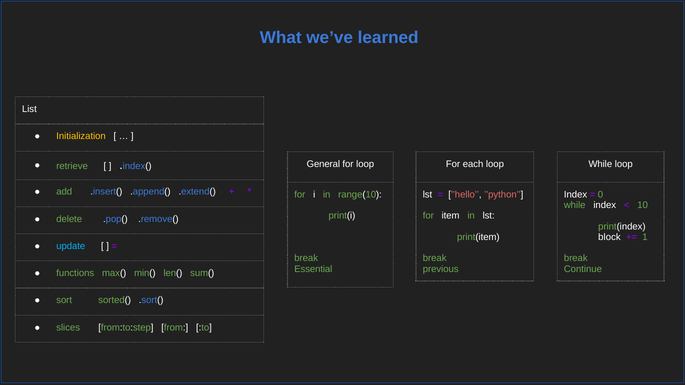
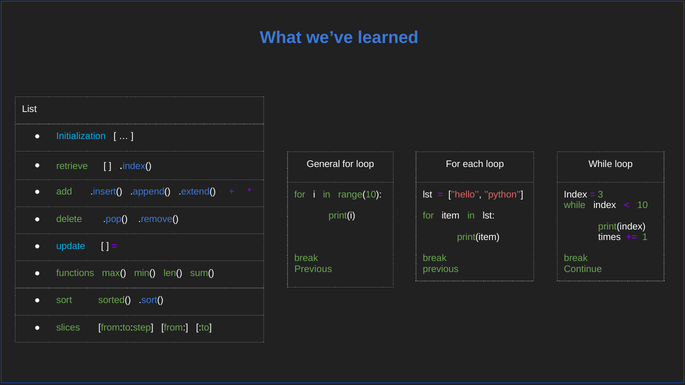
Initialization colour: yellow -> light blue
0: 0 -> 3
block: block -> times
Essential at (313, 269): Essential -> Previous
